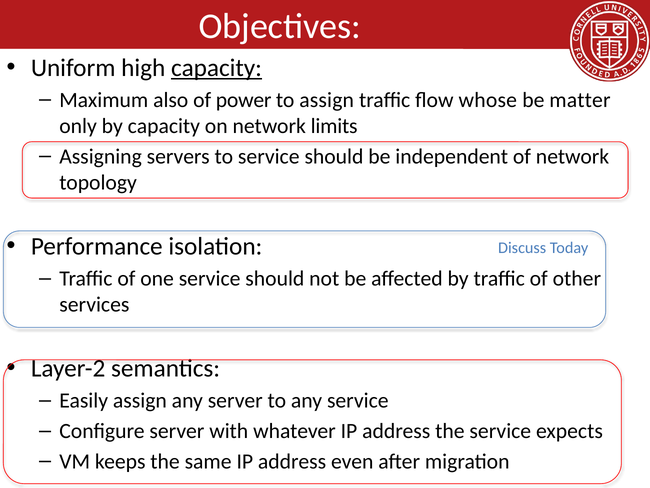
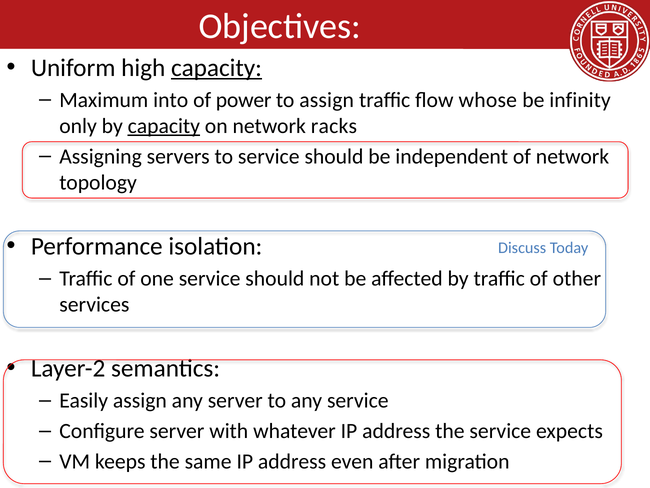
also: also -> into
matter: matter -> infinity
capacity at (164, 126) underline: none -> present
limits: limits -> racks
